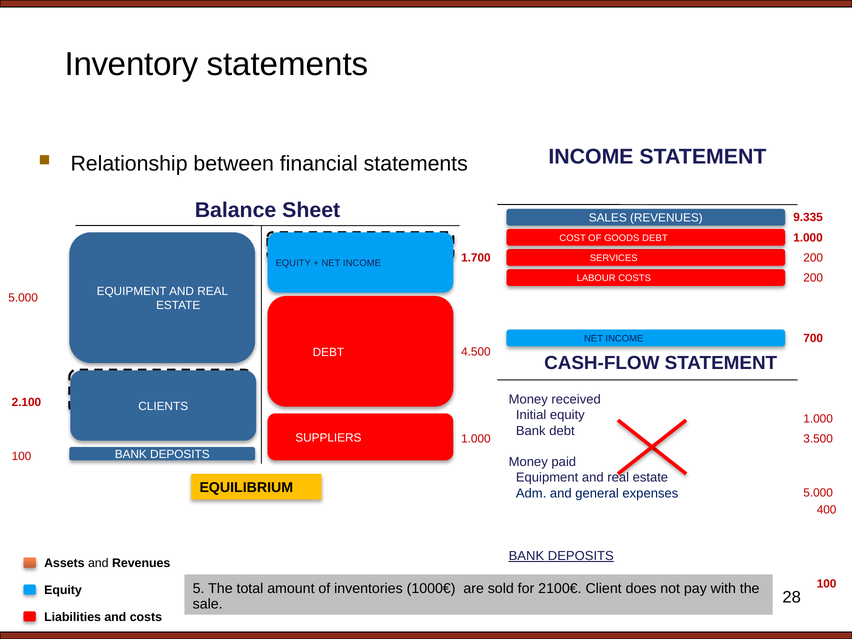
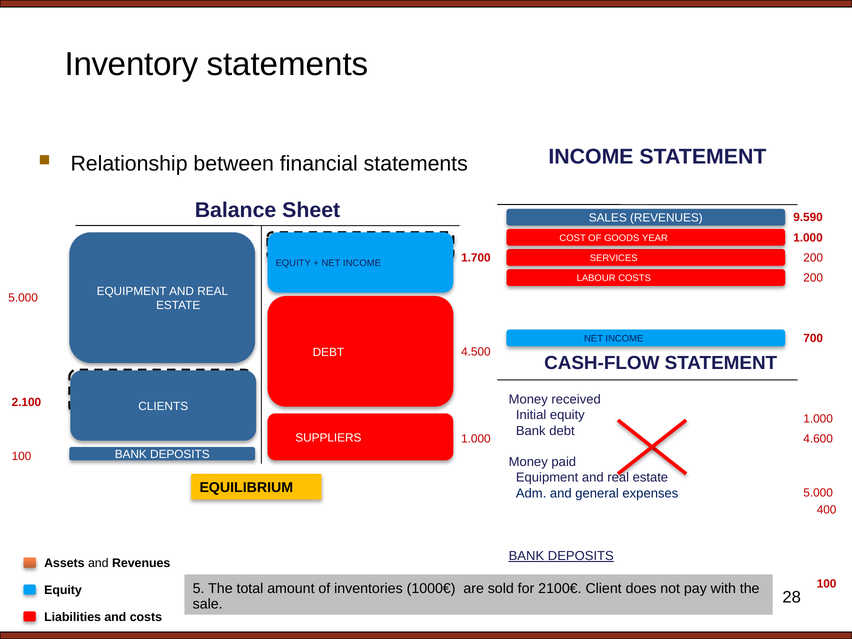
9.335: 9.335 -> 9.590
GOODS DEBT: DEBT -> YEAR
3.500: 3.500 -> 4.600
